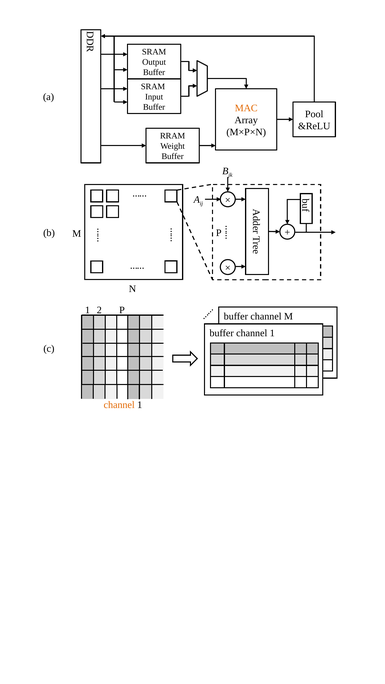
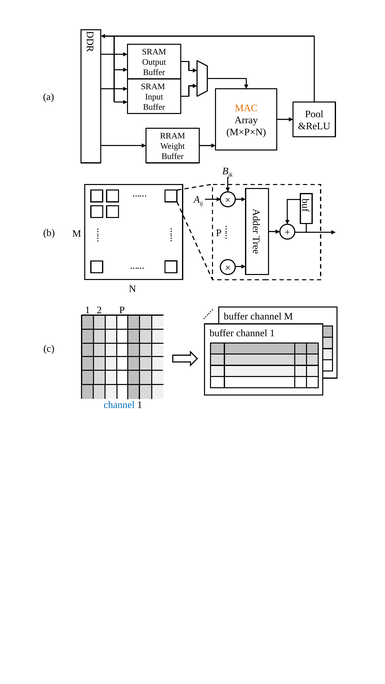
channel at (119, 405) colour: orange -> blue
